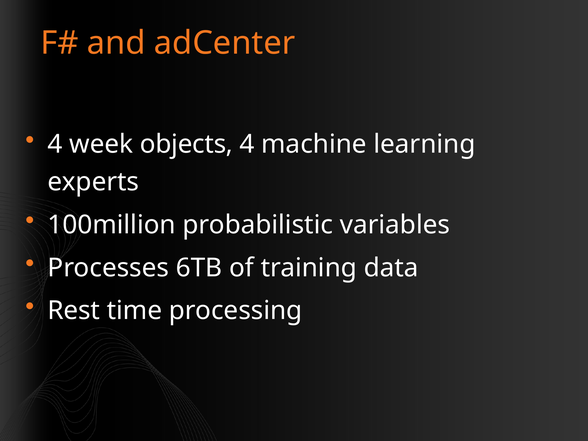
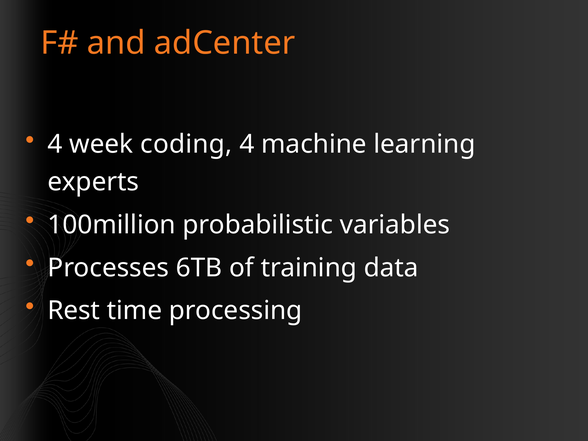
objects: objects -> coding
